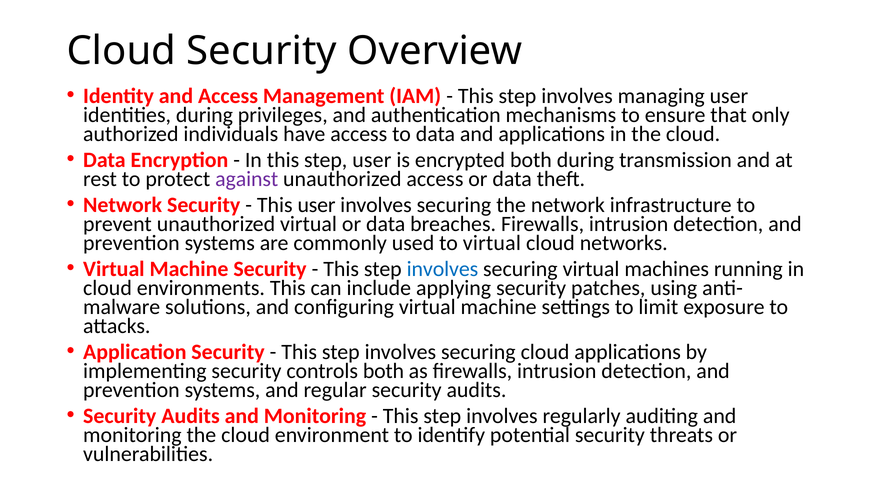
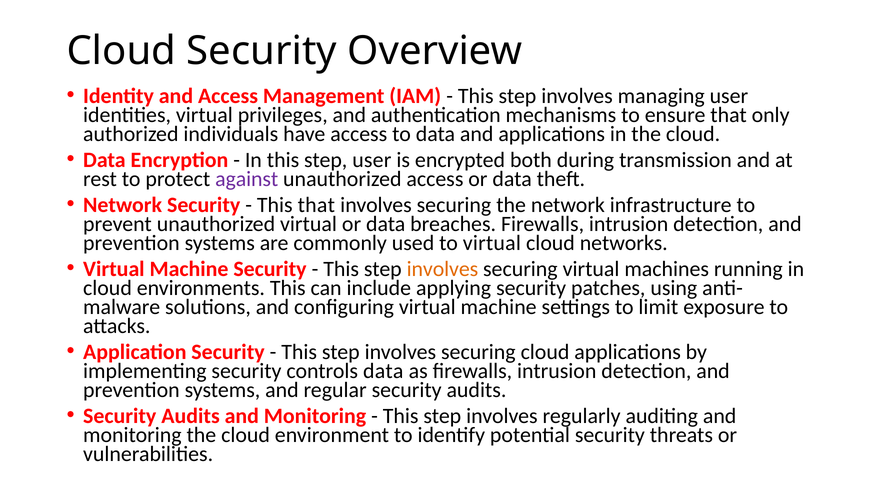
identities during: during -> virtual
This user: user -> that
involves at (442, 269) colour: blue -> orange
controls both: both -> data
